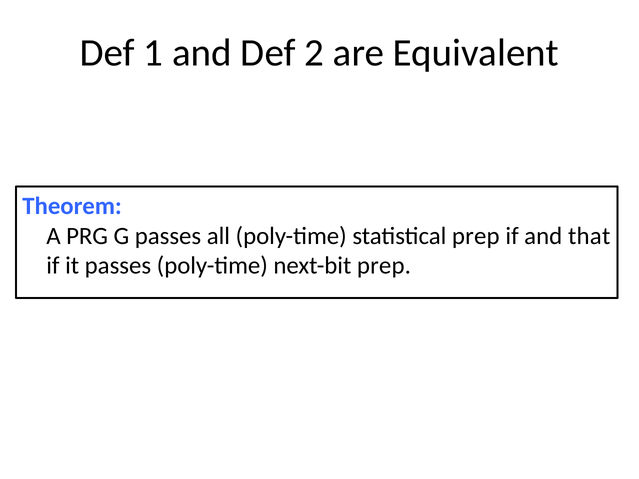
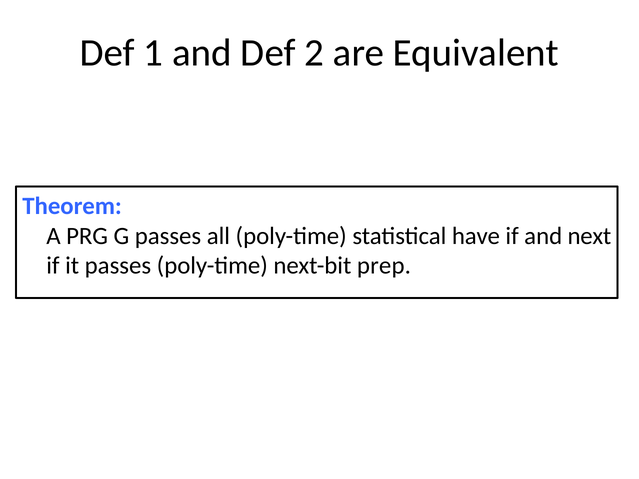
statistical prep: prep -> have
that: that -> next
